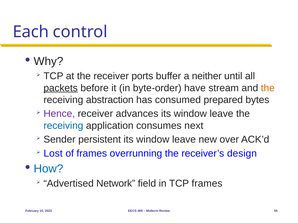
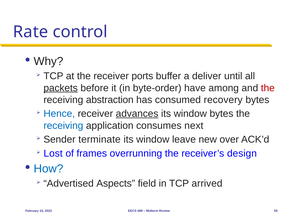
Each: Each -> Rate
neither: neither -> deliver
stream: stream -> among
the at (268, 88) colour: orange -> red
prepared: prepared -> recovery
Hence colour: purple -> blue
advances underline: none -> present
leave at (221, 114): leave -> bytes
persistent: persistent -> terminate
Network: Network -> Aspects
TCP frames: frames -> arrived
